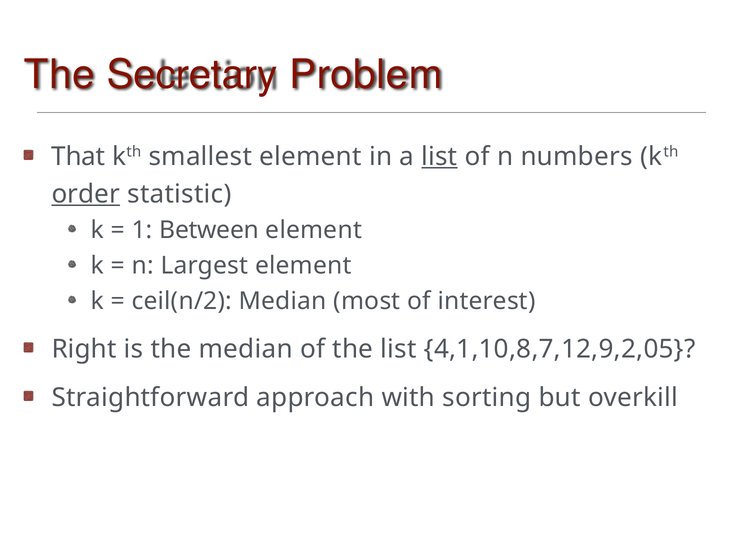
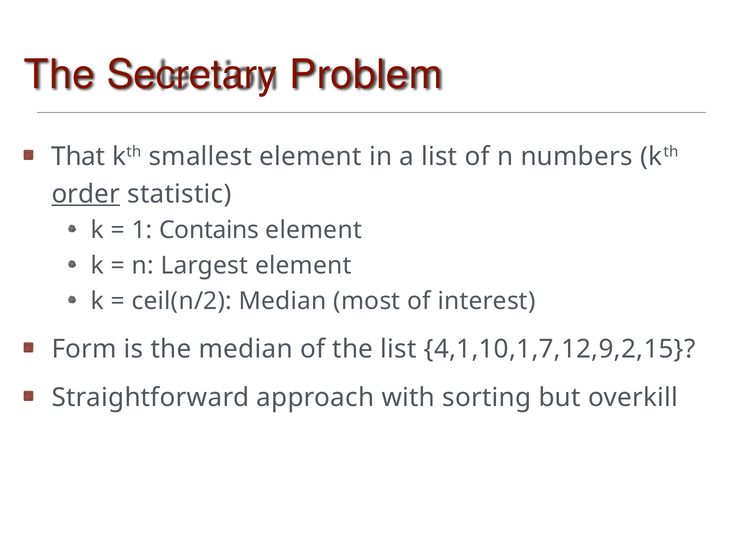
list at (439, 157) underline: present -> none
Between: Between -> Contains
Right: Right -> Form
4,1,10,8,7,12,9,2,05: 4,1,10,8,7,12,9,2,05 -> 4,1,10,1,7,12,9,2,15
